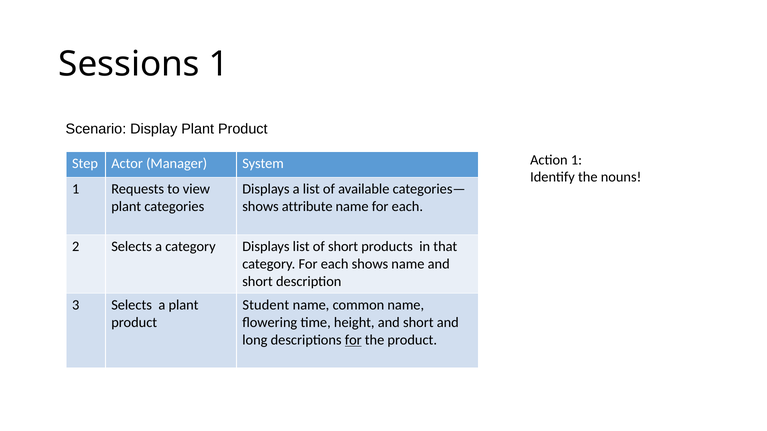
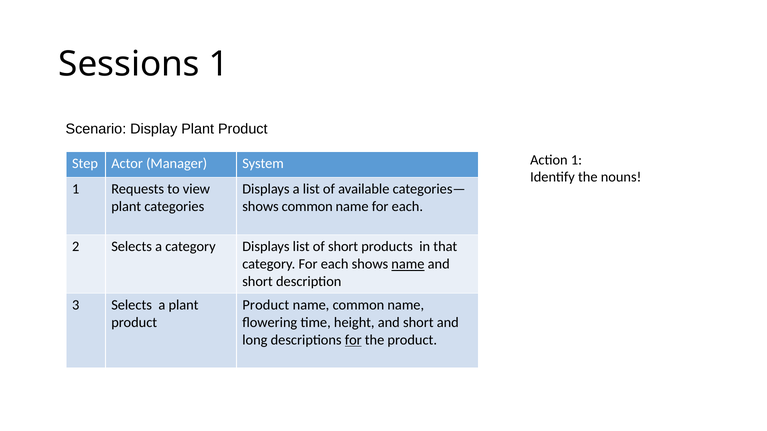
shows attribute: attribute -> common
name at (408, 264) underline: none -> present
Student at (266, 305): Student -> Product
